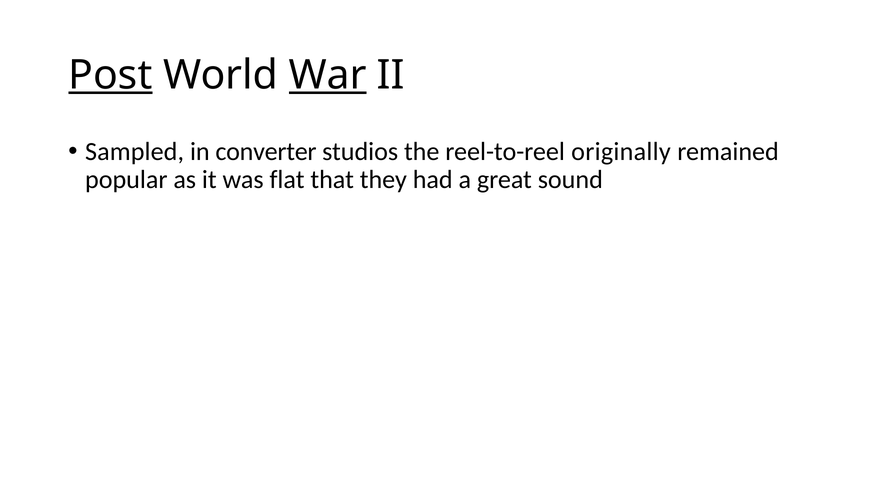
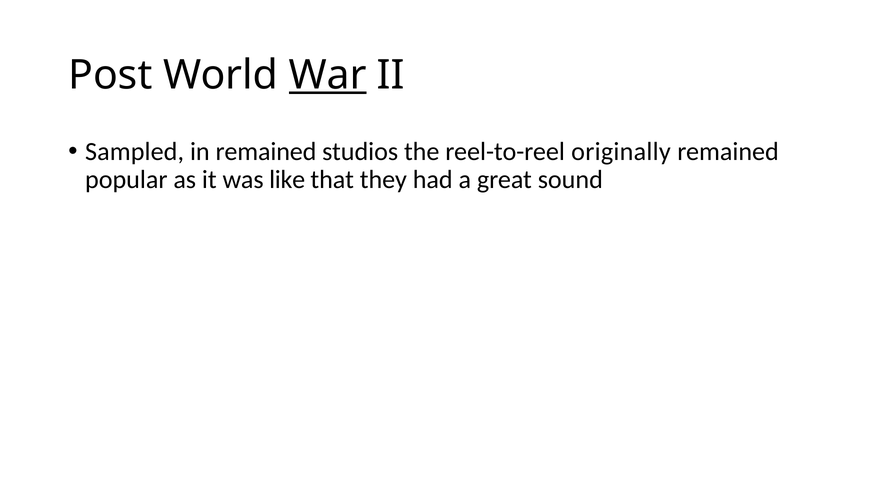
Post underline: present -> none
in converter: converter -> remained
flat: flat -> like
